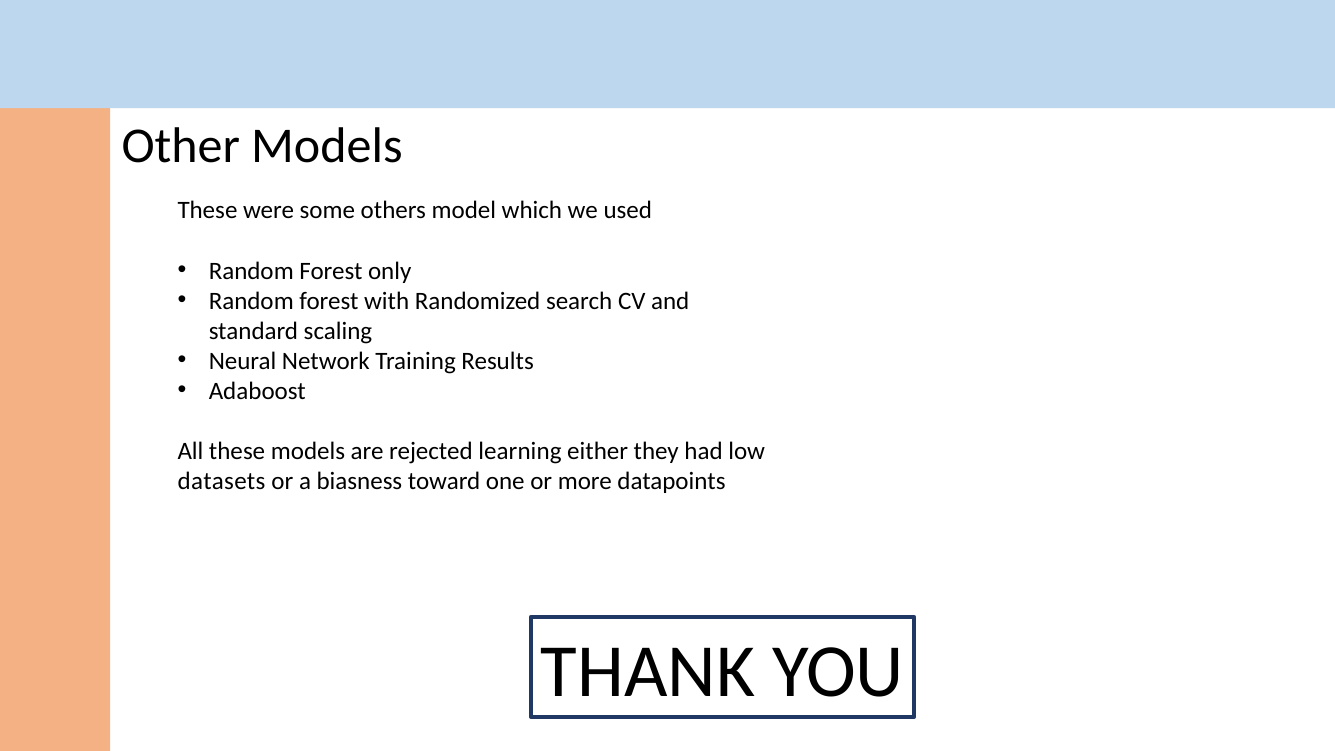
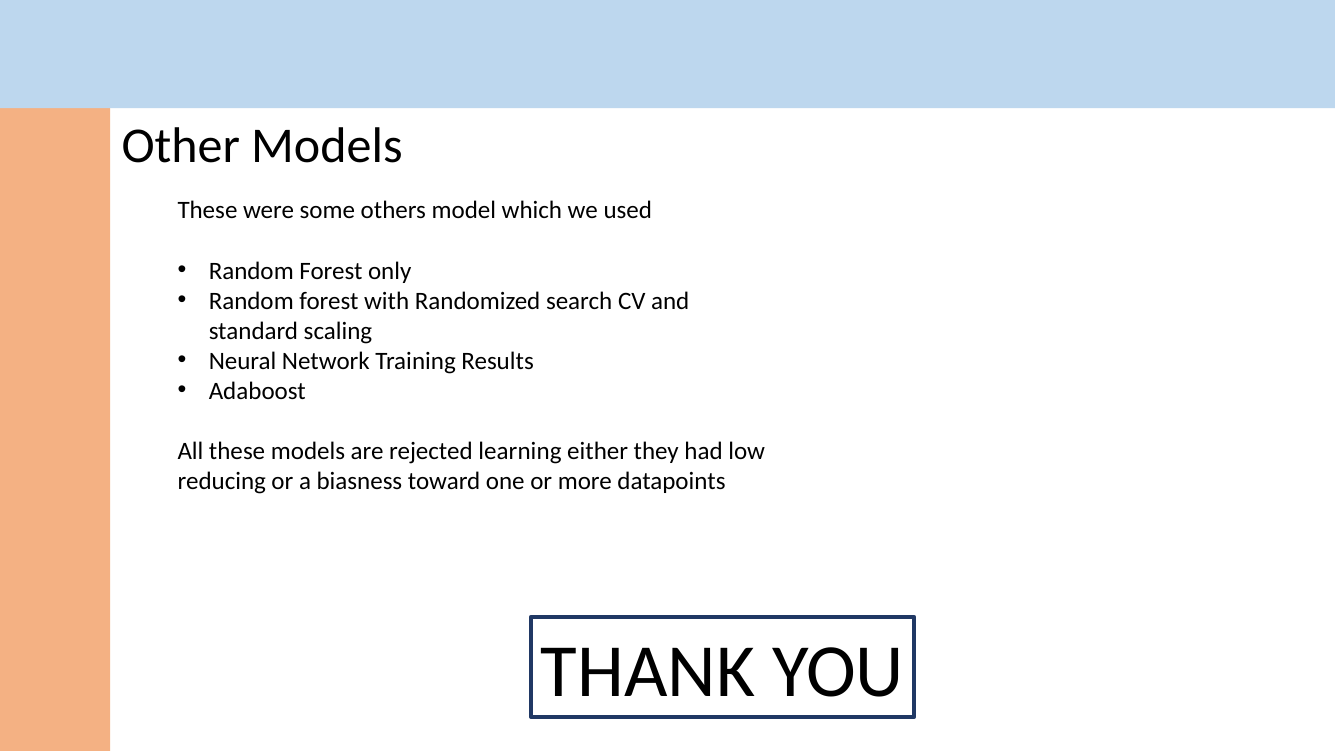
datasets: datasets -> reducing
